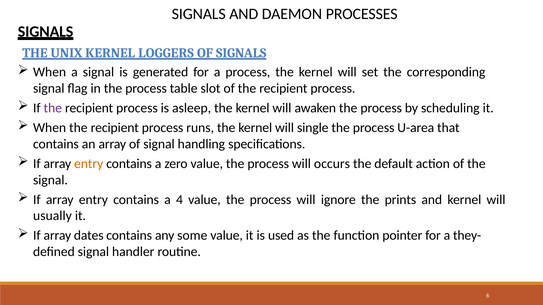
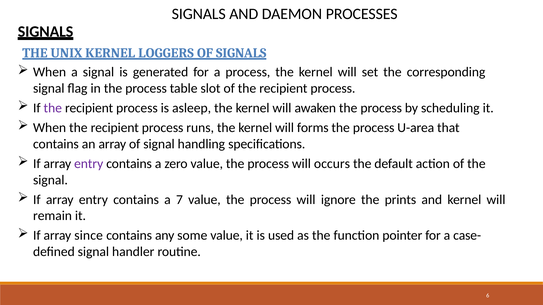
single: single -> forms
entry at (89, 164) colour: orange -> purple
4: 4 -> 7
usually: usually -> remain
dates: dates -> since
they-: they- -> case-
